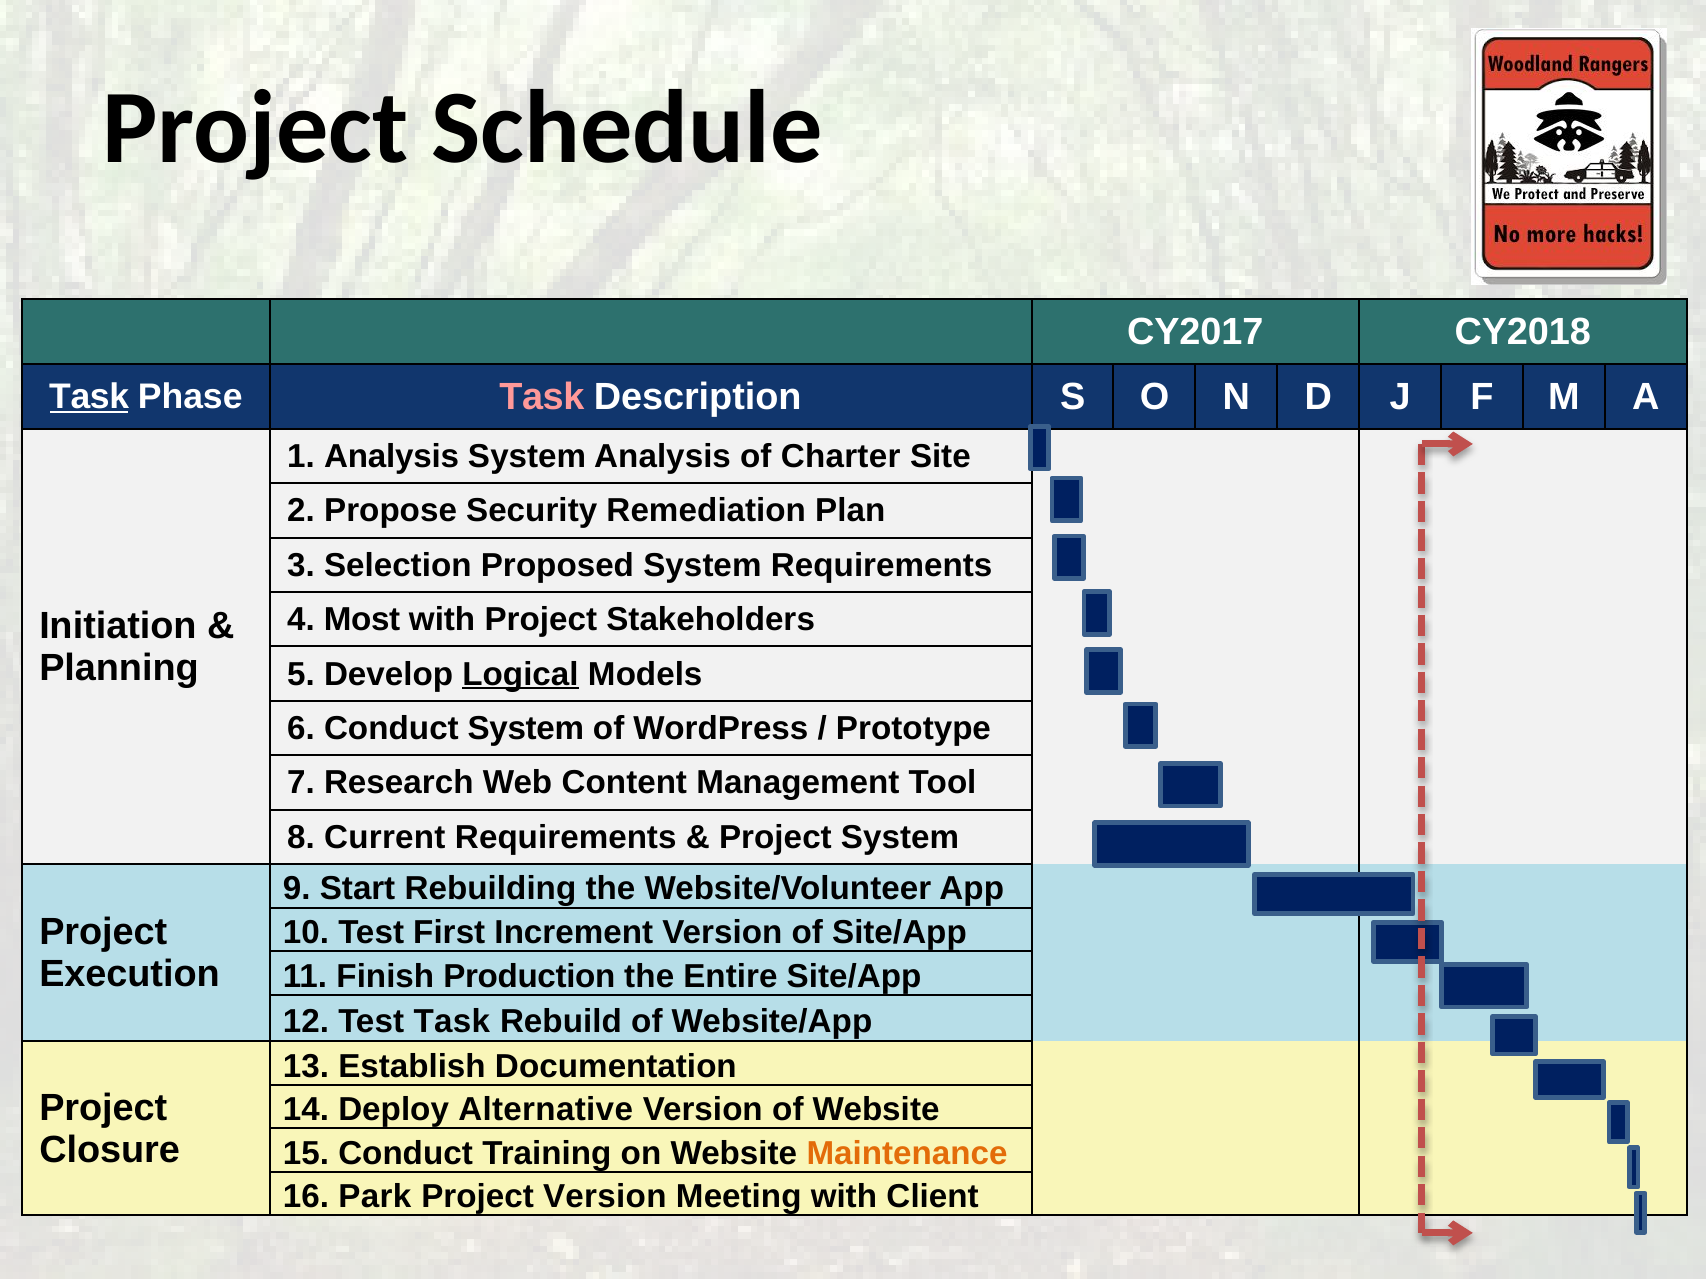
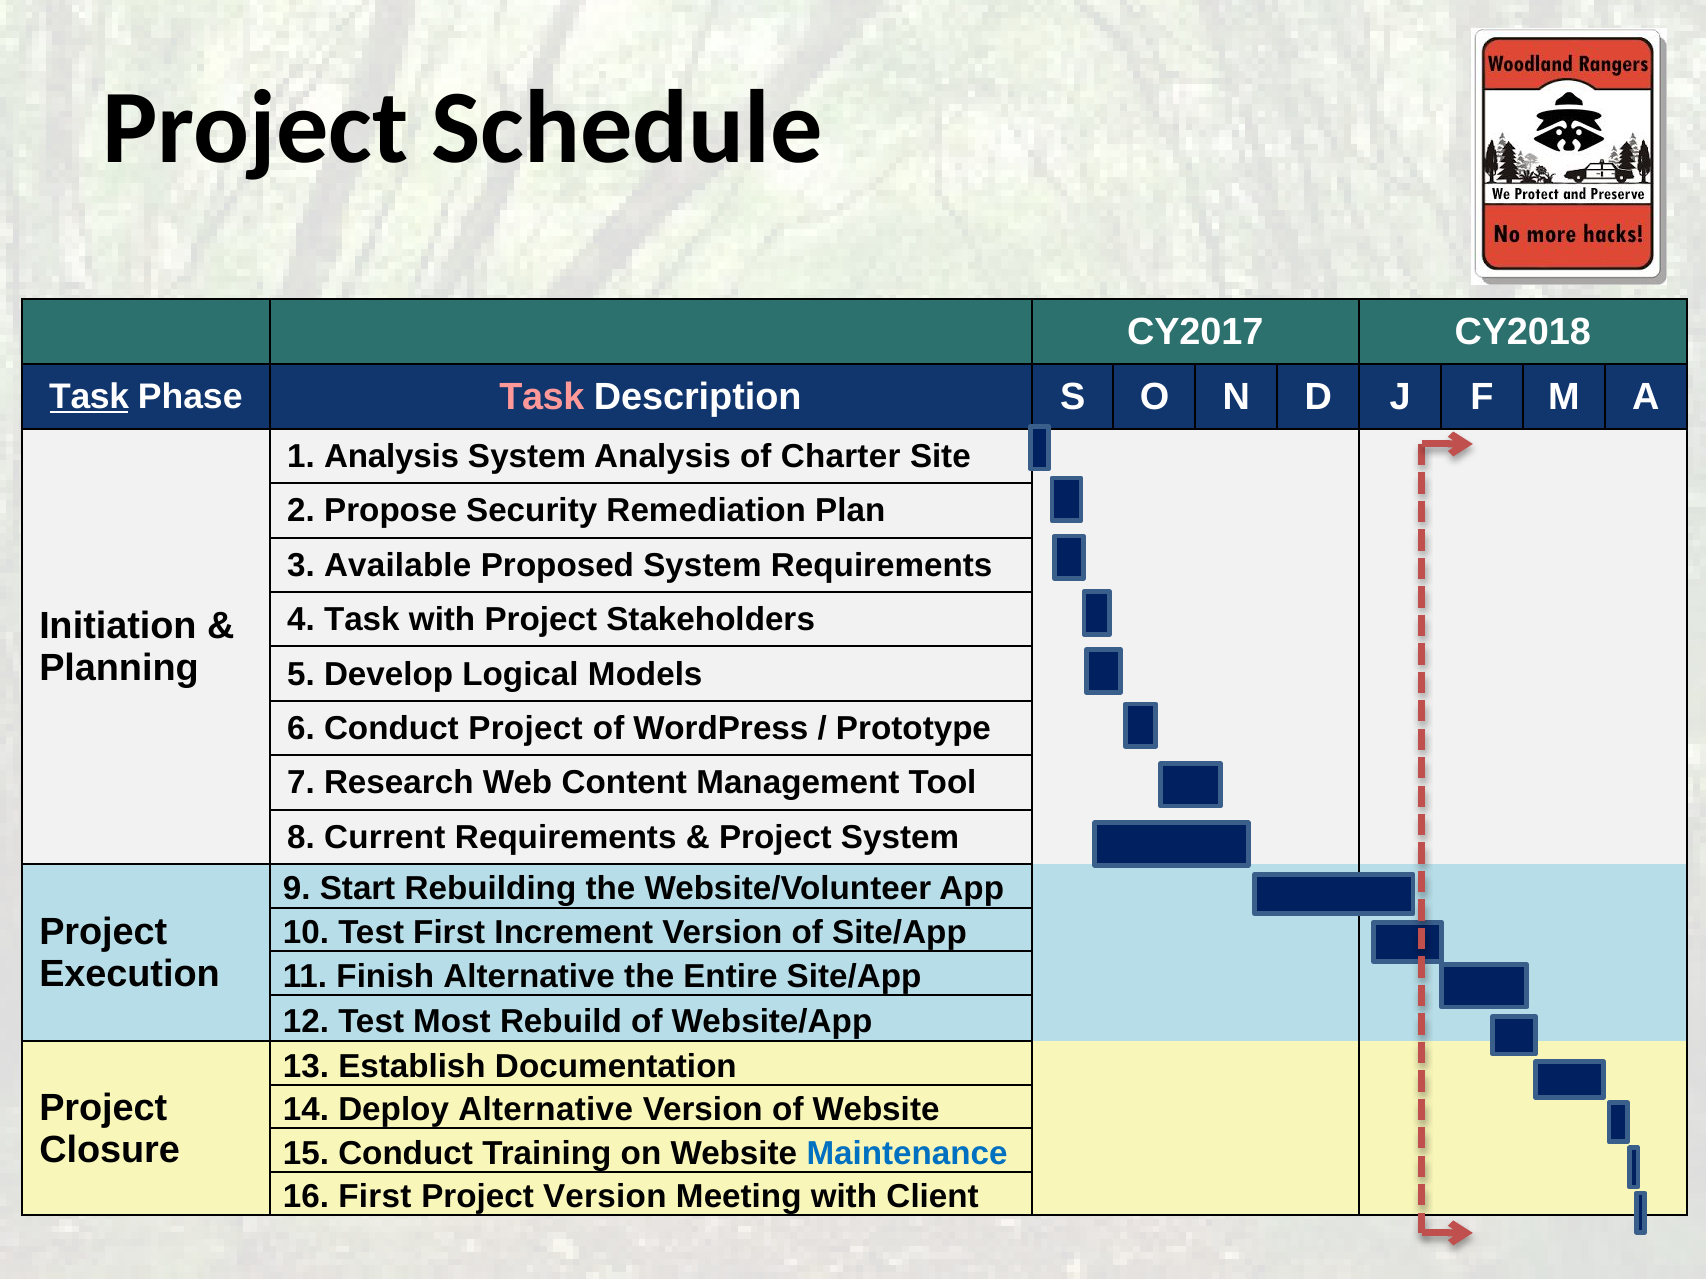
Selection: Selection -> Available
4 Most: Most -> Task
Logical underline: present -> none
Conduct System: System -> Project
Finish Production: Production -> Alternative
Test Task: Task -> Most
Maintenance colour: orange -> blue
16 Park: Park -> First
